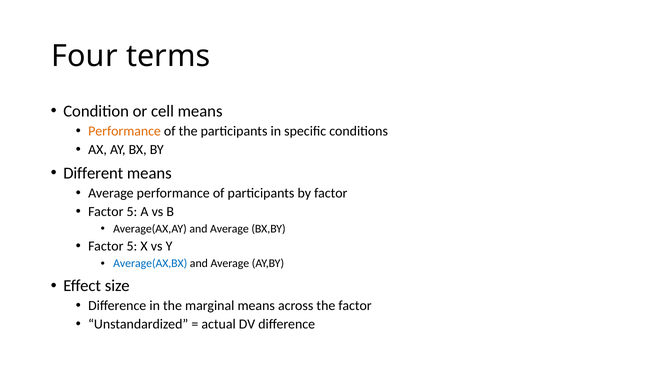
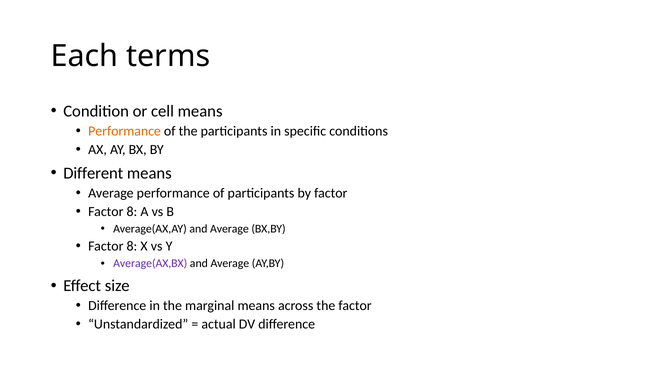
Four: Four -> Each
5 at (132, 211): 5 -> 8
5 at (132, 246): 5 -> 8
Average(AX,BX colour: blue -> purple
